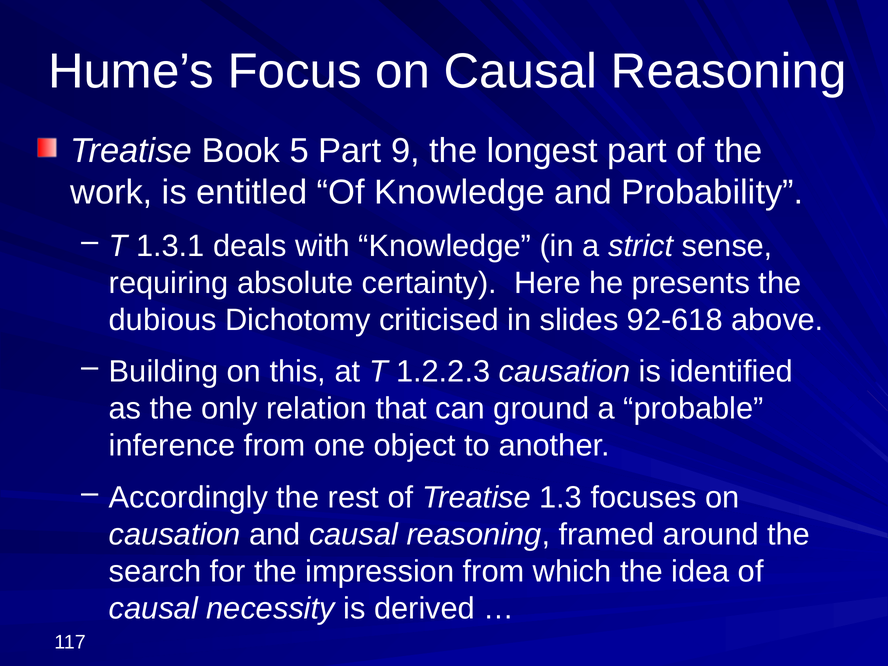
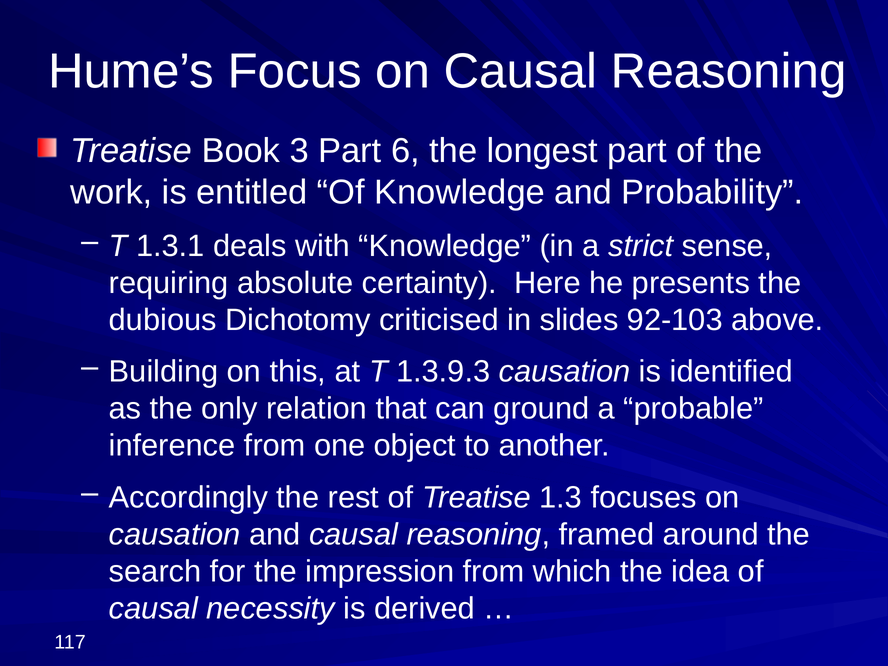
5: 5 -> 3
9: 9 -> 6
92-618: 92-618 -> 92-103
1.2.2.3: 1.2.2.3 -> 1.3.9.3
